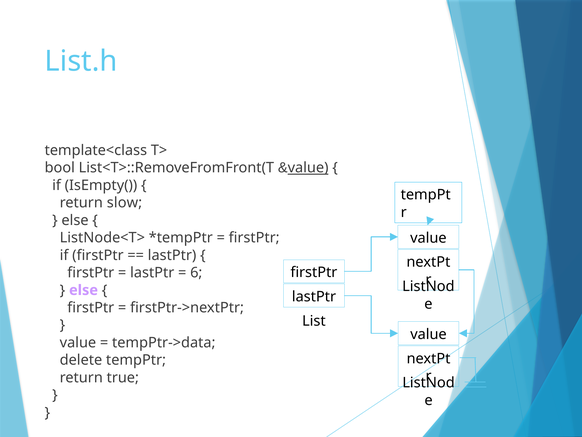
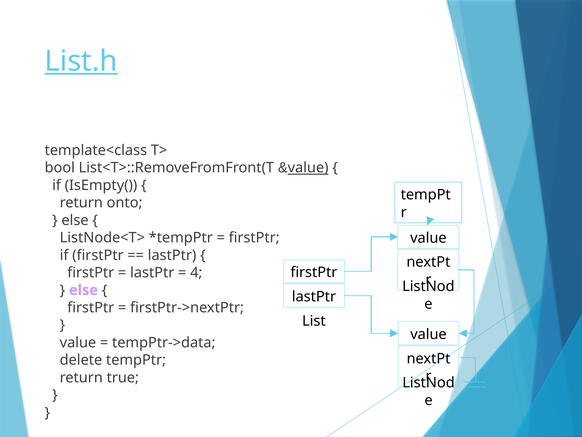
List.h underline: none -> present
slow: slow -> onto
6: 6 -> 4
